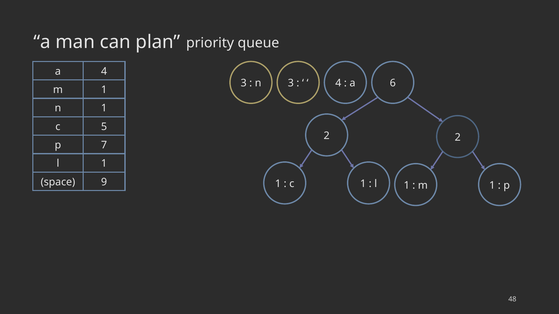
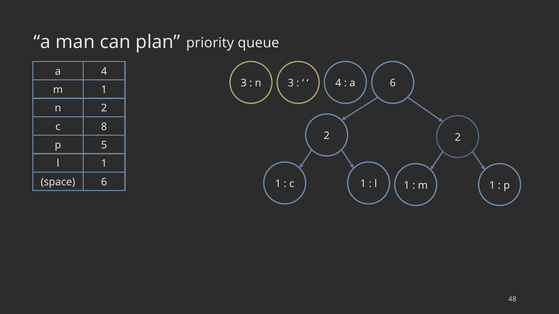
1 at (104, 108): 1 -> 2
5: 5 -> 8
7: 7 -> 5
space 9: 9 -> 6
